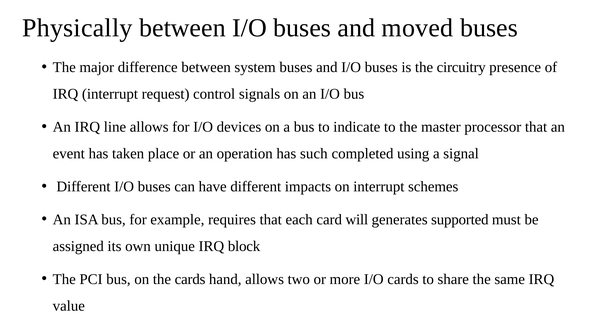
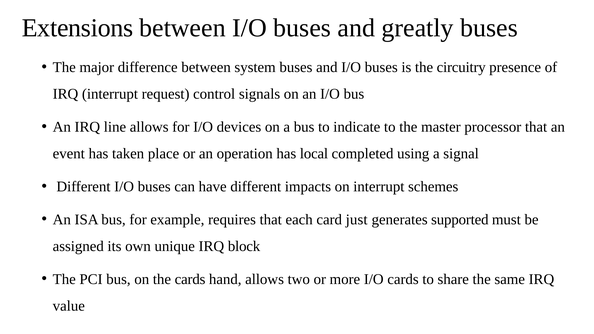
Physically: Physically -> Extensions
moved: moved -> greatly
such: such -> local
will: will -> just
